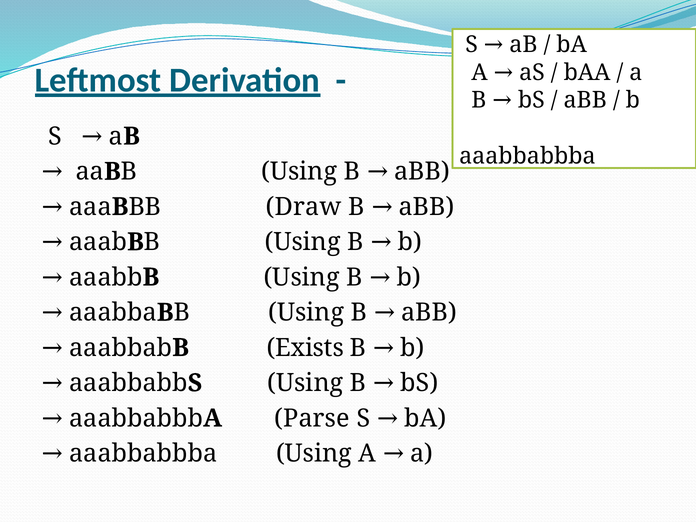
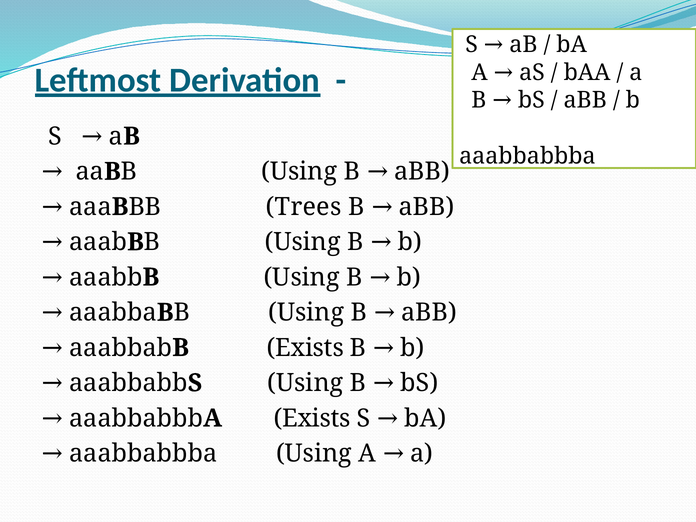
Draw: Draw -> Trees
aaabbabbbA Parse: Parse -> Exists
